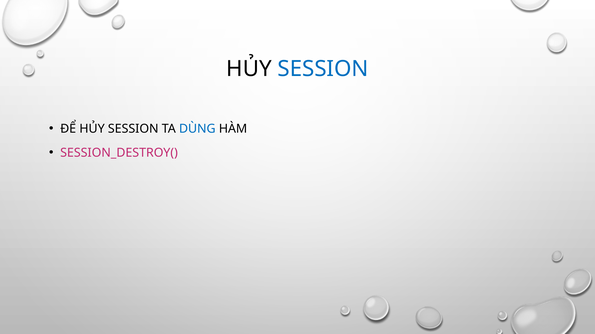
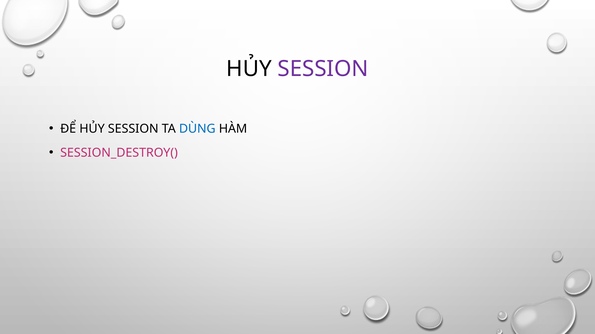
SESSION at (323, 69) colour: blue -> purple
